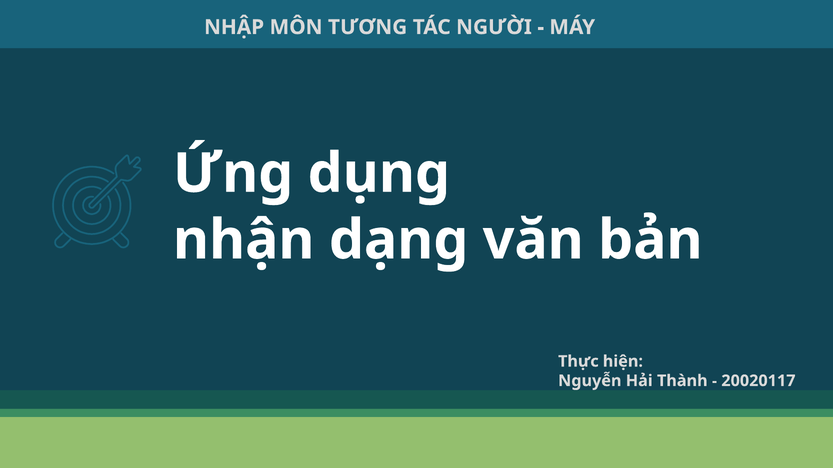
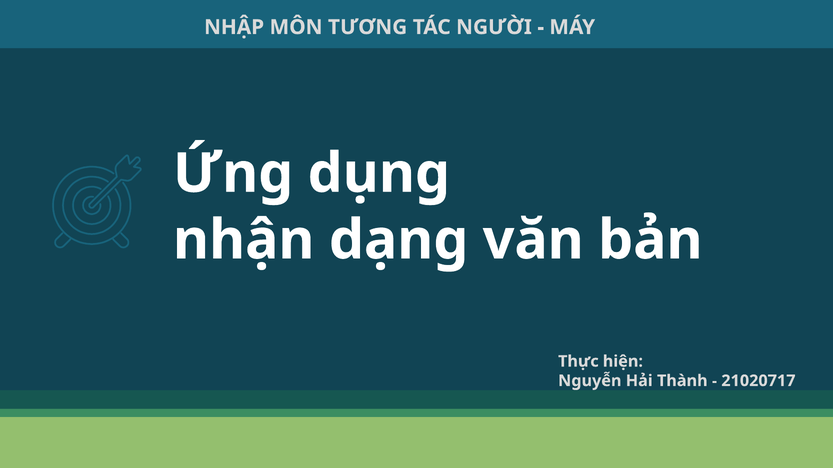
20020117: 20020117 -> 21020717
